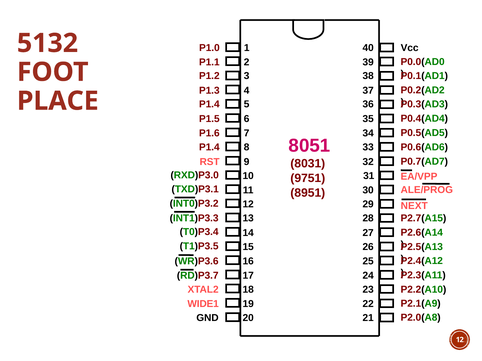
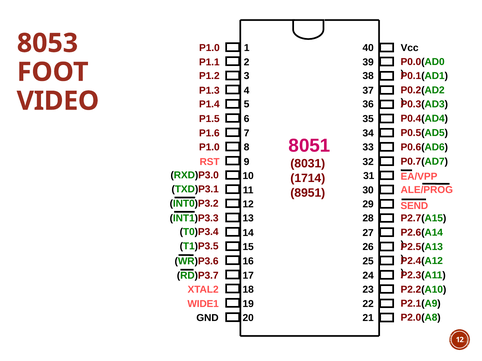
5132: 5132 -> 8053
PLACE: PLACE -> VIDEO
P1.4 at (209, 148): P1.4 -> P1.0
9751: 9751 -> 1714
NEXT: NEXT -> SEND
